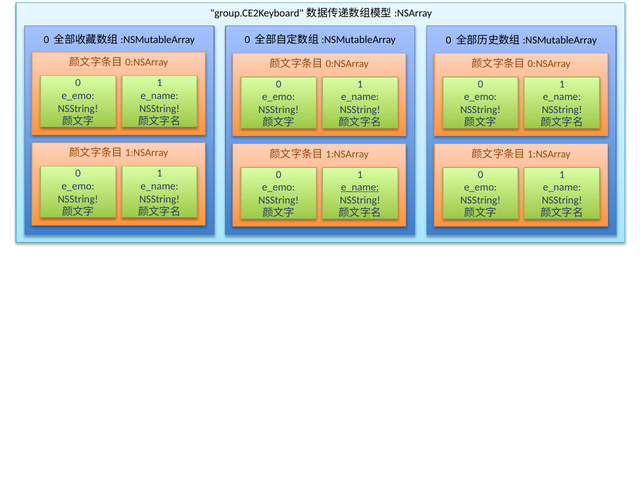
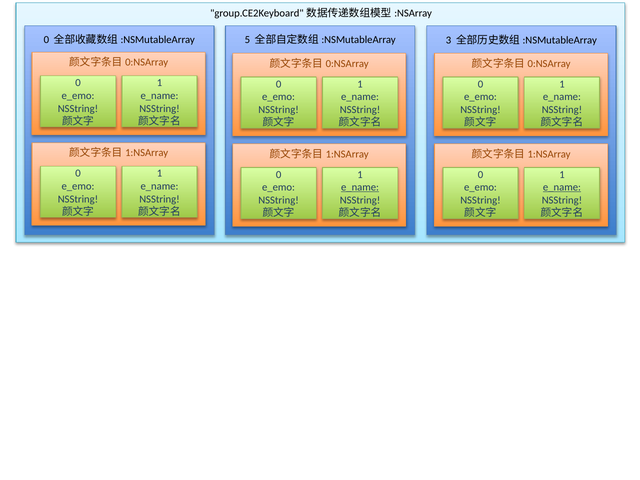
0 at (247, 39): 0 -> 5
0 at (449, 40): 0 -> 3
e_name at (562, 187) underline: none -> present
